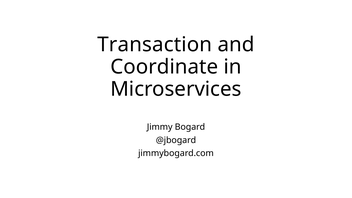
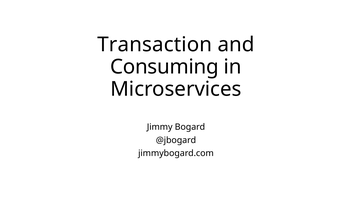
Coordinate: Coordinate -> Consuming
